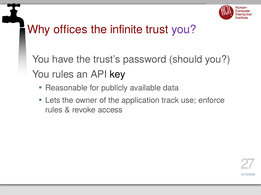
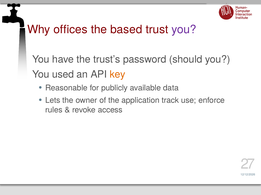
infinite: infinite -> based
You rules: rules -> used
key colour: black -> orange
